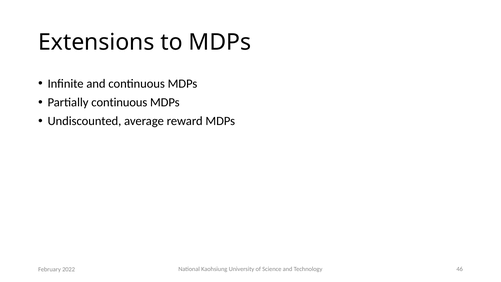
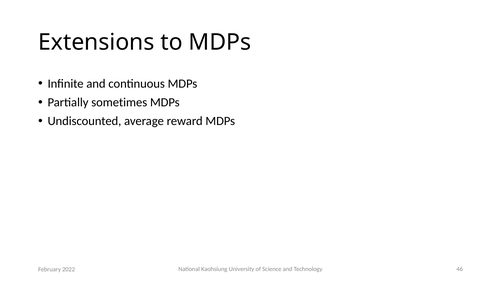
Partially continuous: continuous -> sometimes
